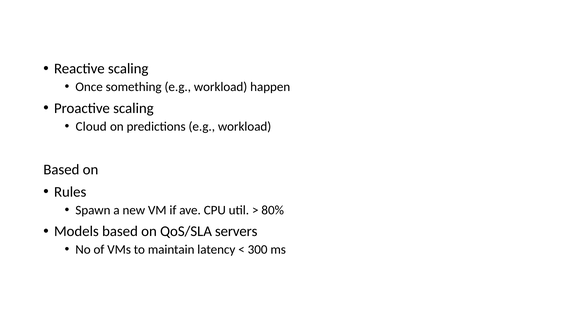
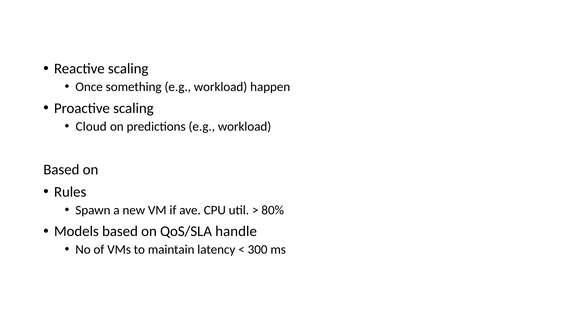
servers: servers -> handle
